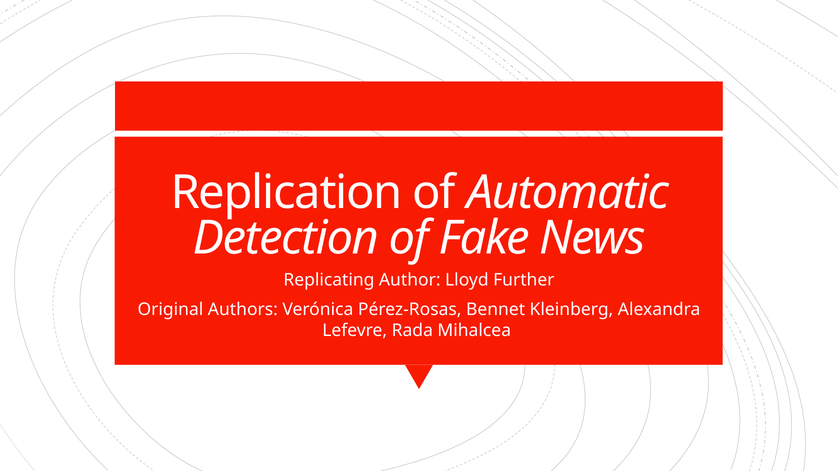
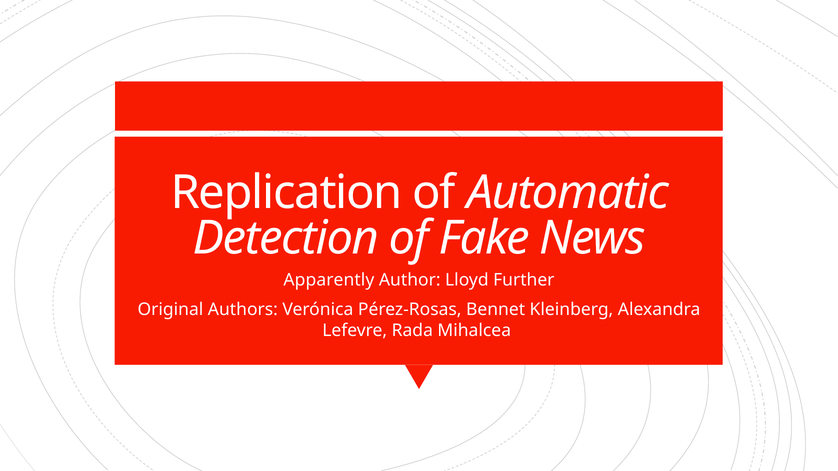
Replicating: Replicating -> Apparently
